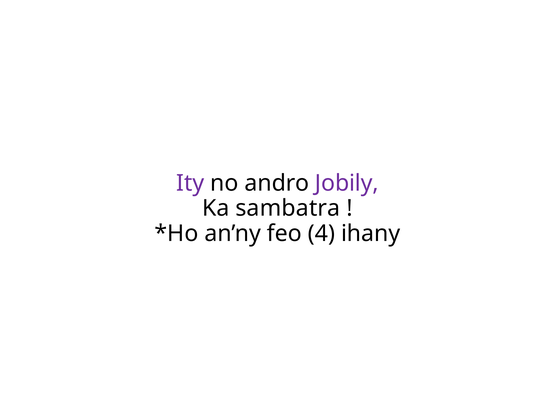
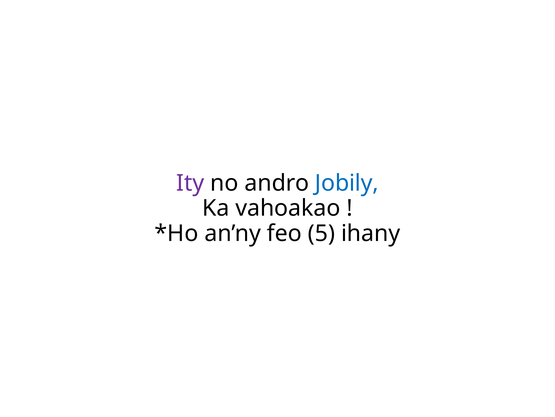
Jobily colour: purple -> blue
sambatra: sambatra -> vahoakao
4: 4 -> 5
